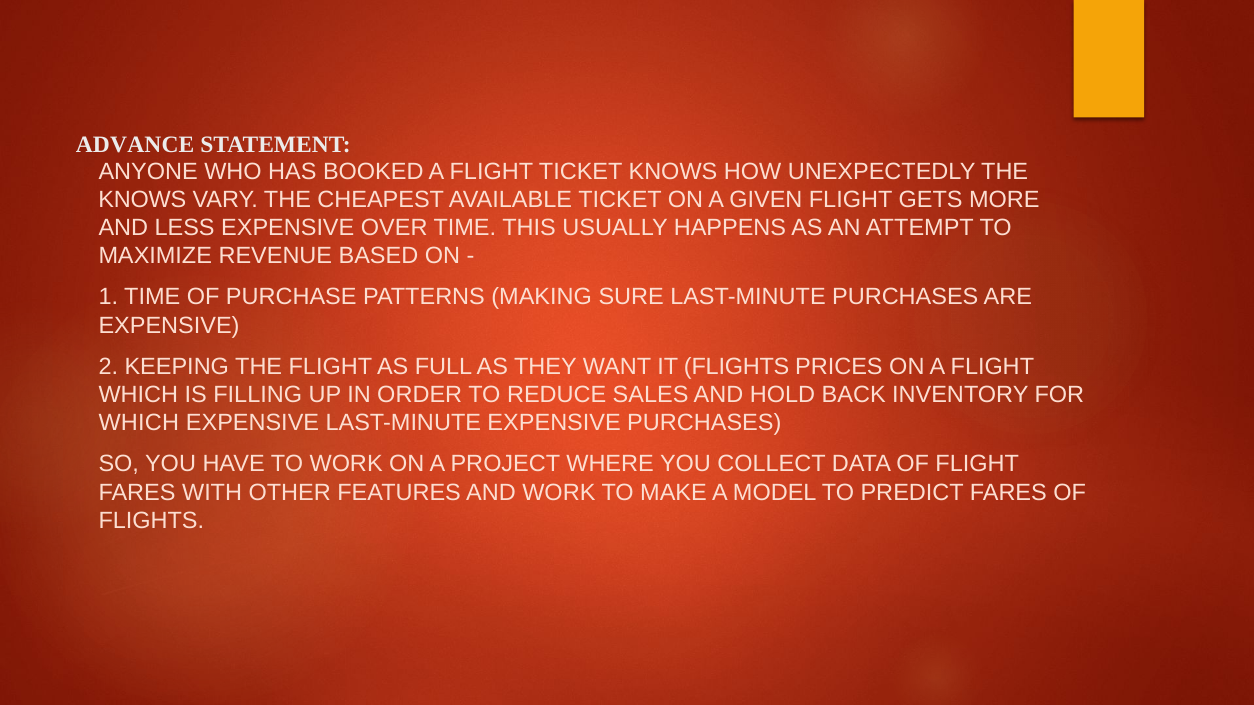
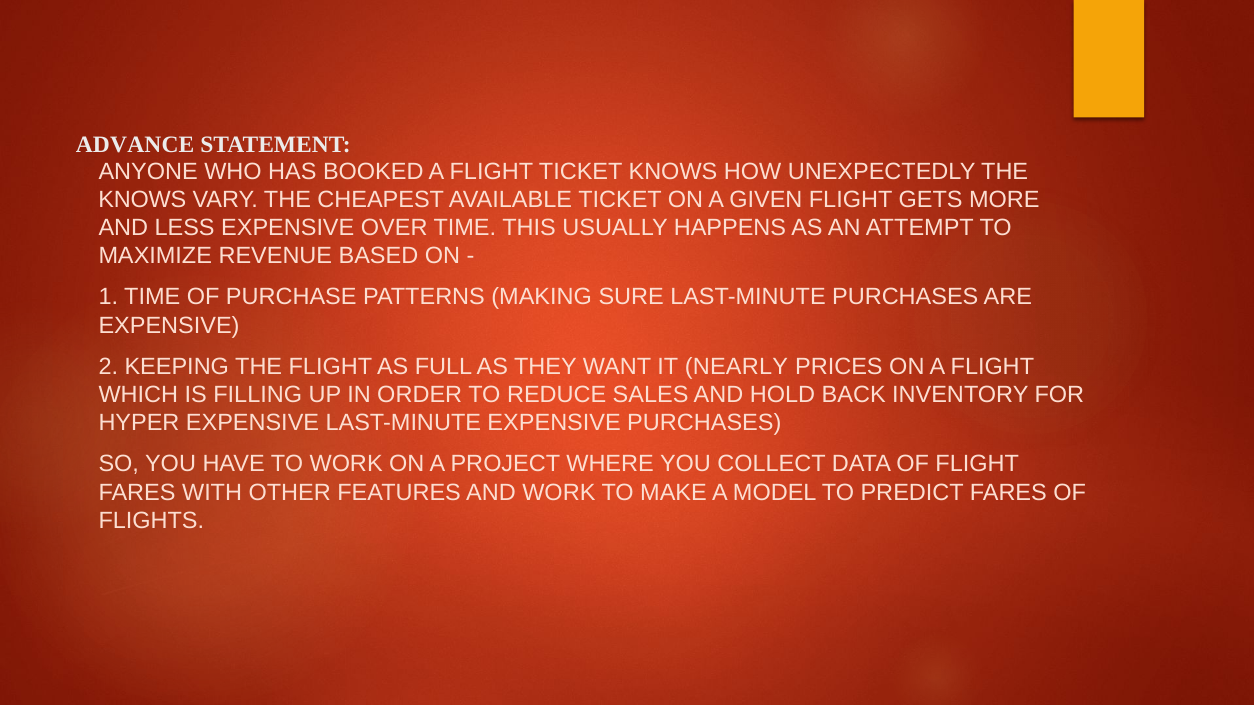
IT FLIGHTS: FLIGHTS -> NEARLY
WHICH at (139, 423): WHICH -> HYPER
